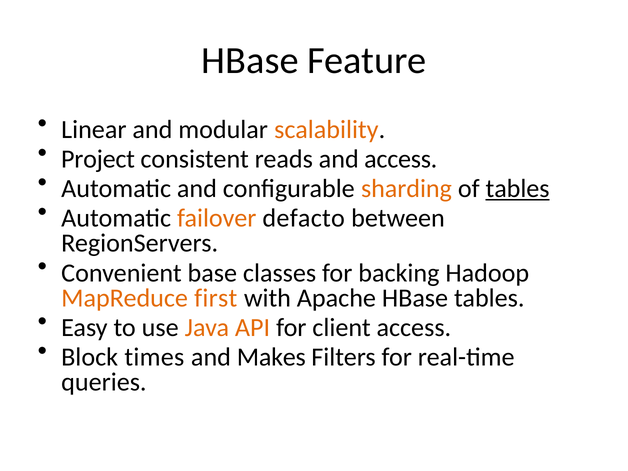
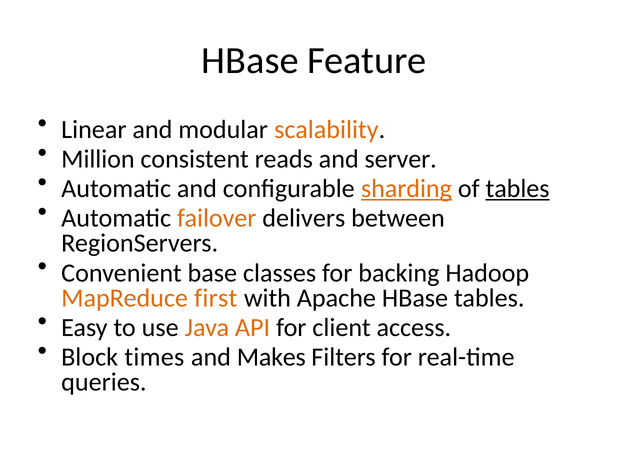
Project: Project -> Million
and access: access -> server
sharding underline: none -> present
defacto: defacto -> delivers
